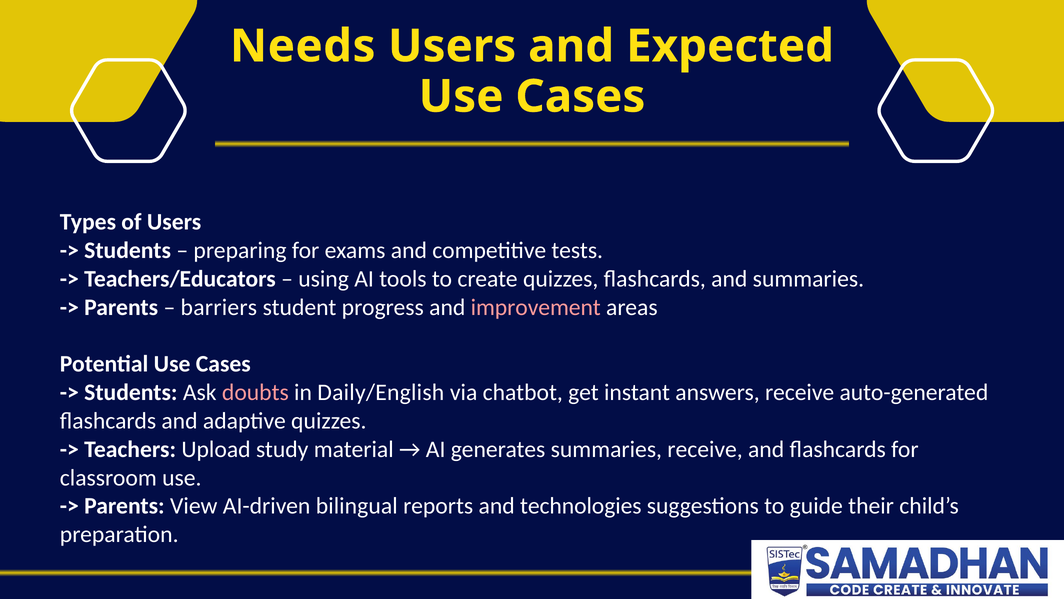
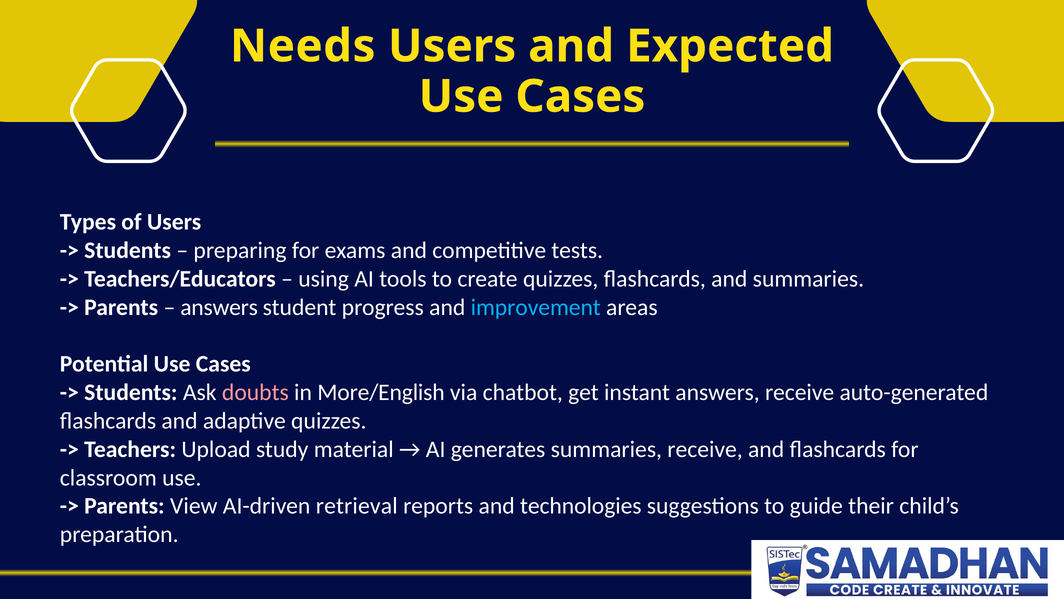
barriers at (219, 307): barriers -> answers
improvement colour: pink -> light blue
Daily/English: Daily/English -> More/English
bilingual: bilingual -> retrieval
